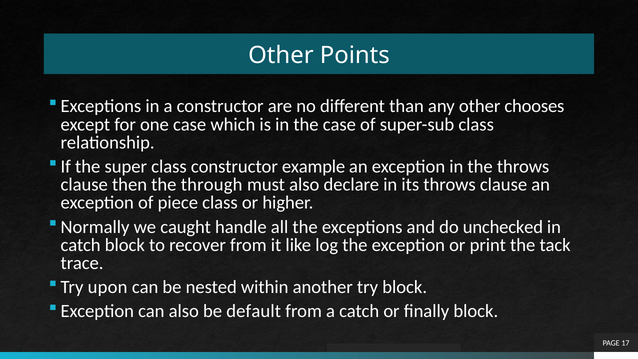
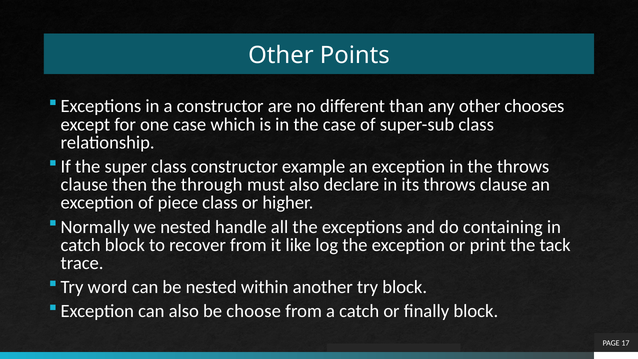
we caught: caught -> nested
unchecked: unchecked -> containing
upon: upon -> word
default: default -> choose
